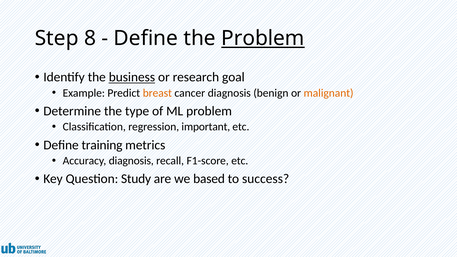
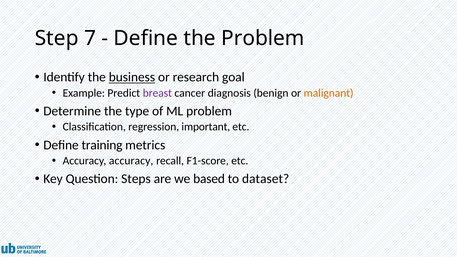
8: 8 -> 7
Problem at (263, 38) underline: present -> none
breast colour: orange -> purple
Accuracy diagnosis: diagnosis -> accuracy
Study: Study -> Steps
success: success -> dataset
